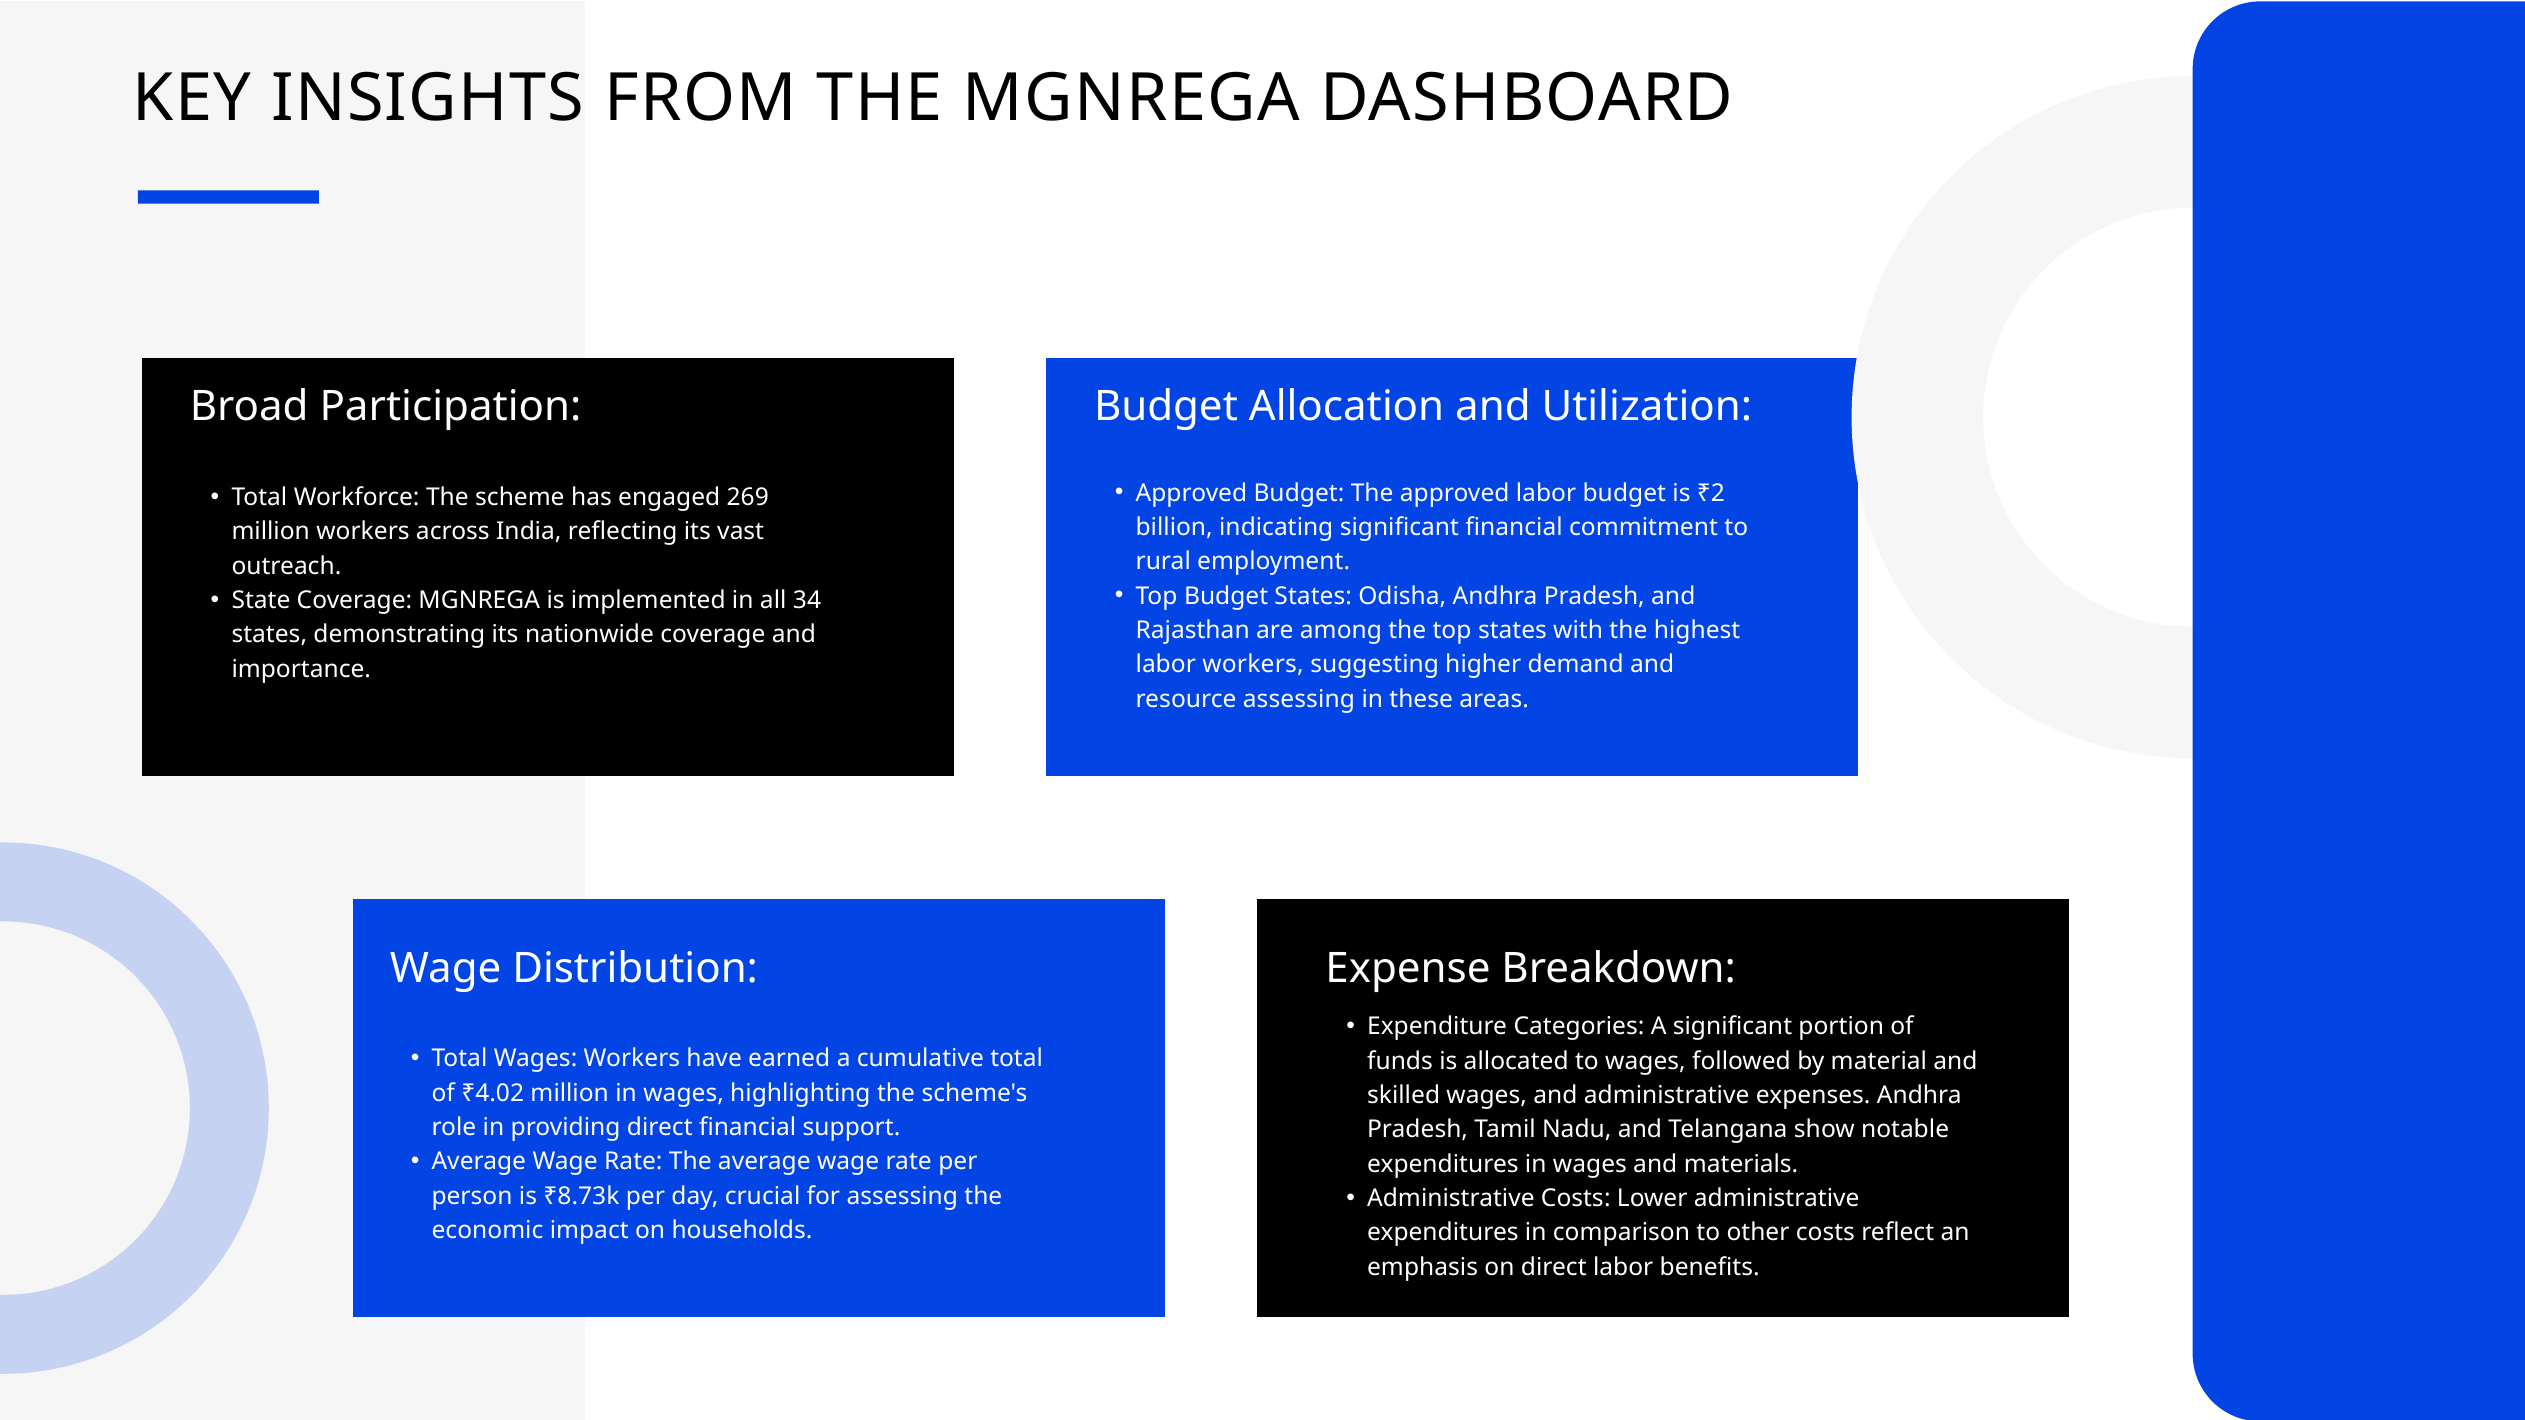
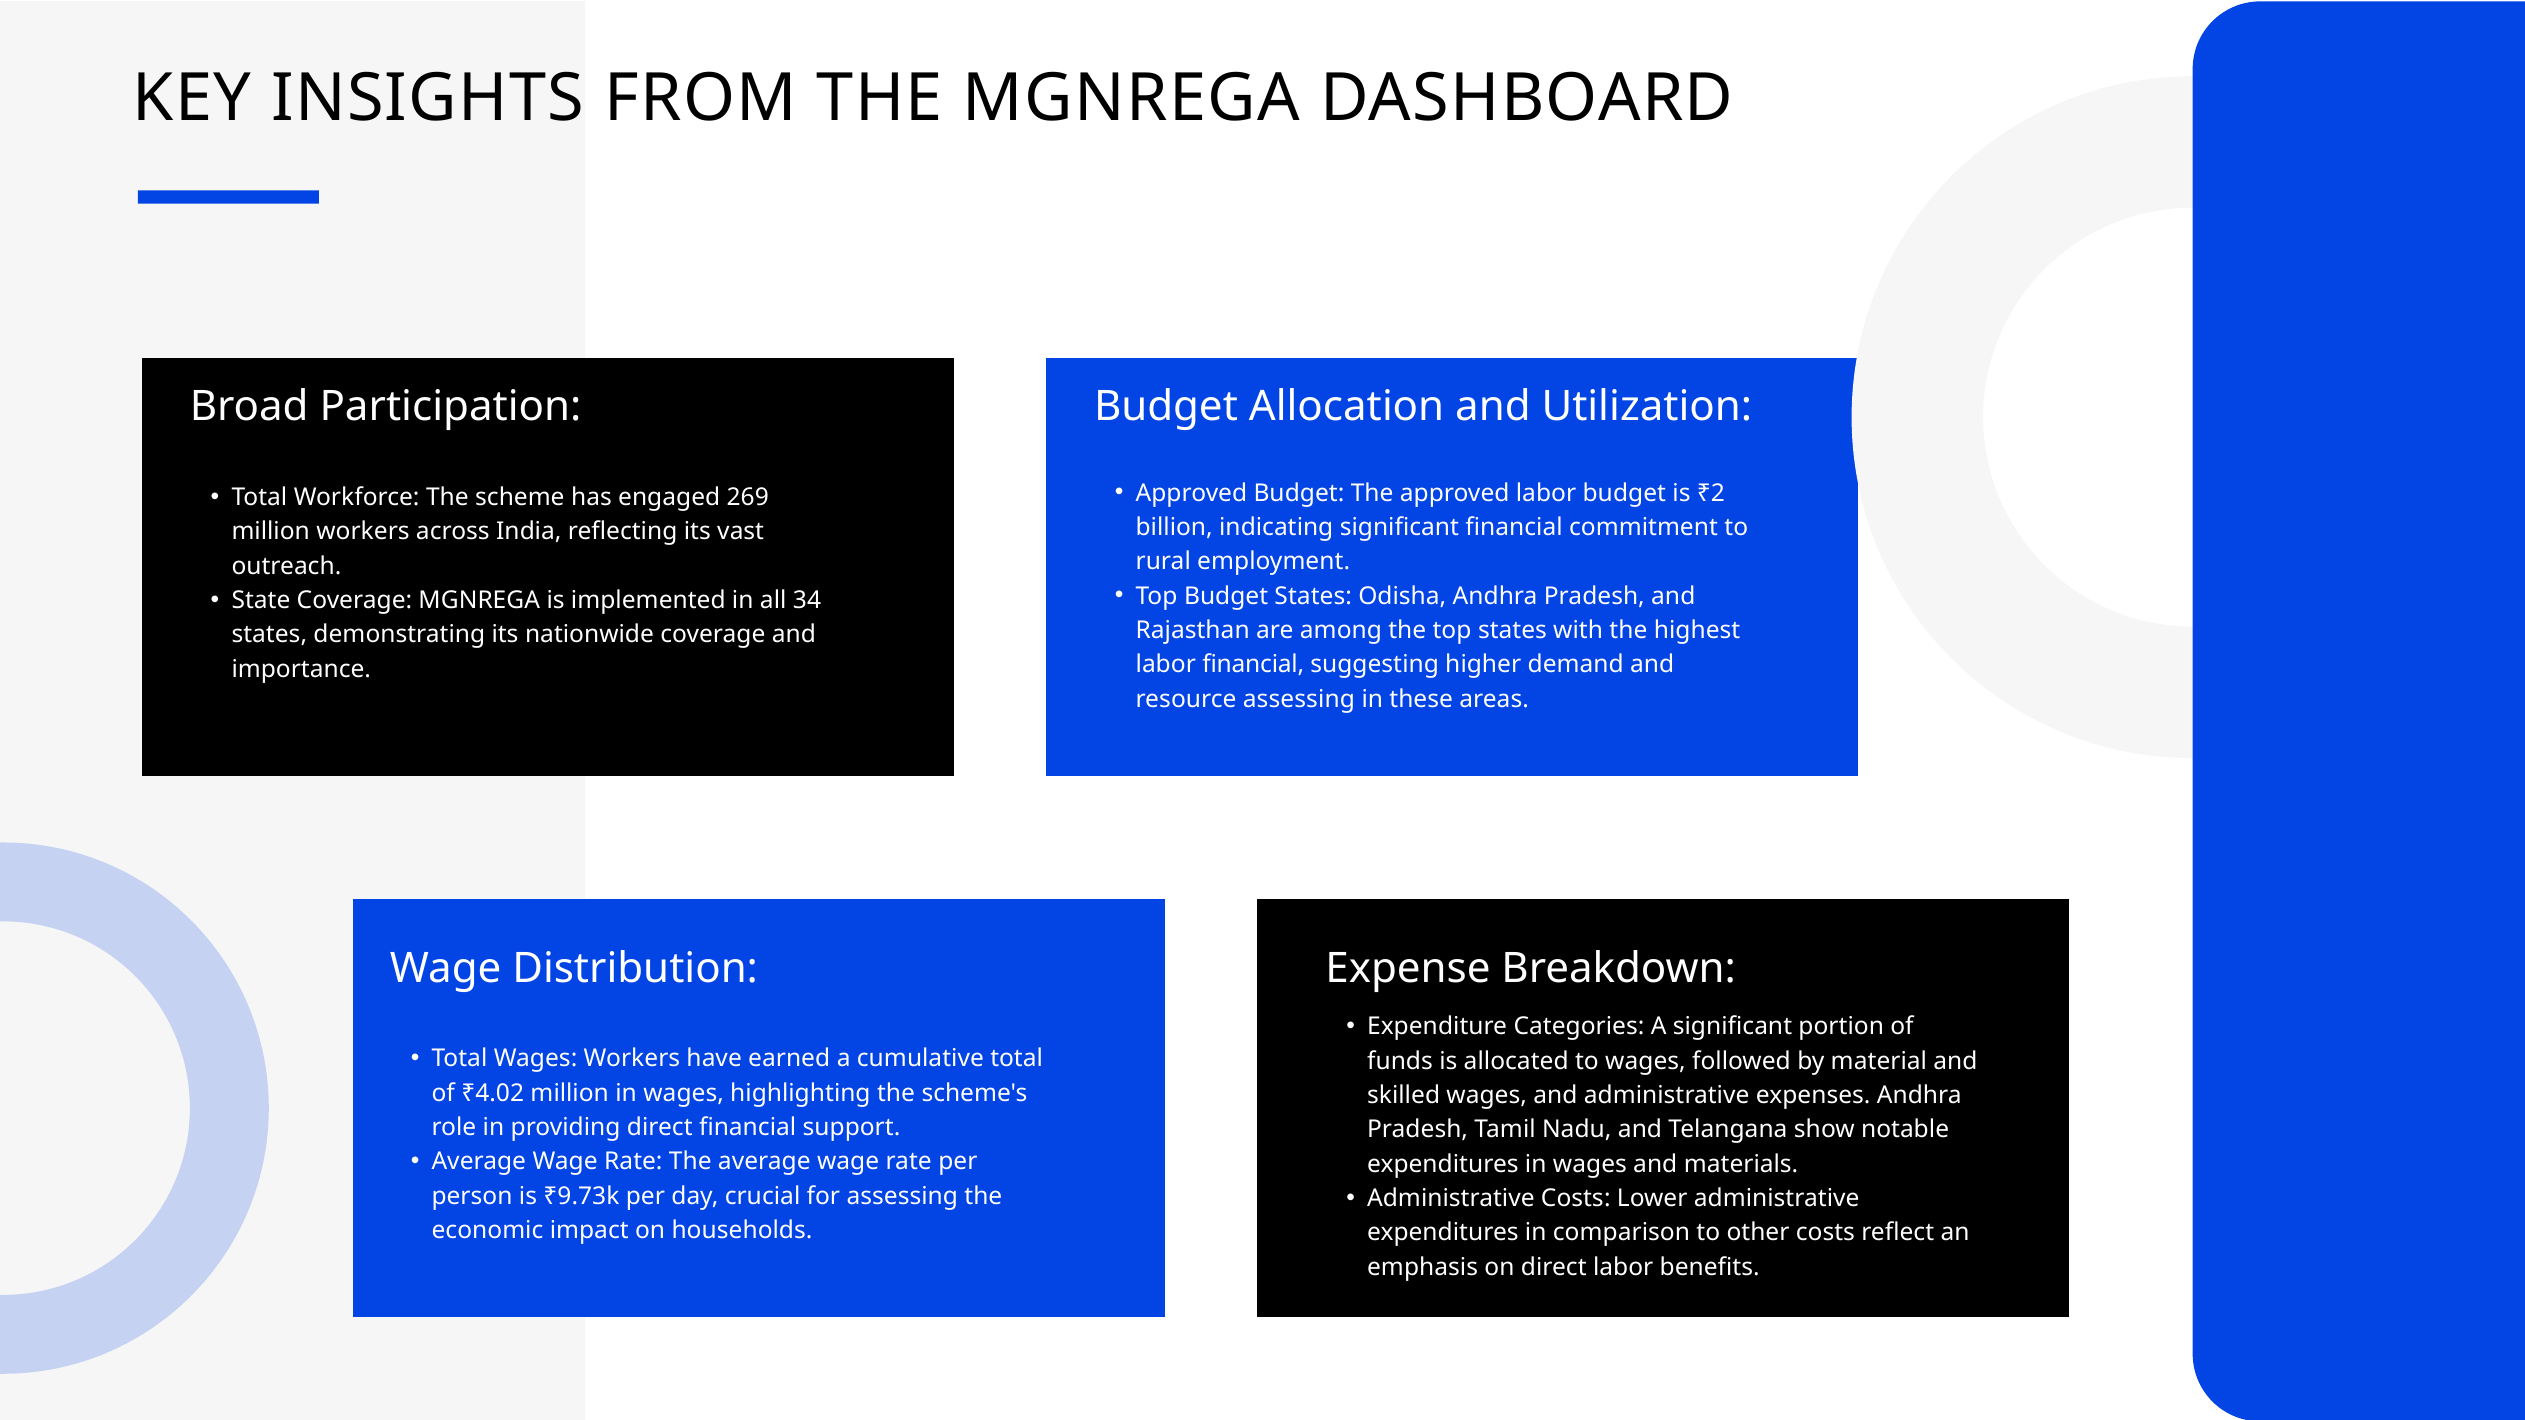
labor workers: workers -> financial
₹8.73k: ₹8.73k -> ₹9.73k
